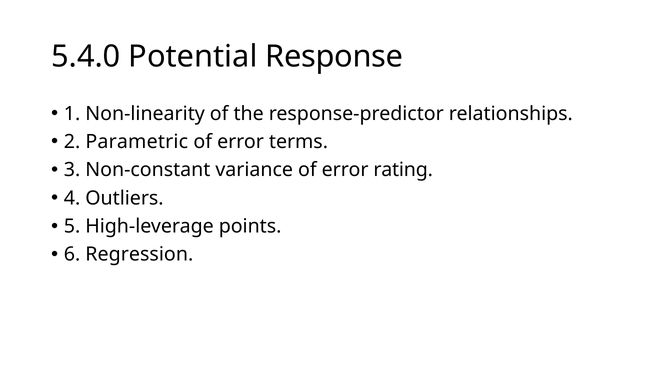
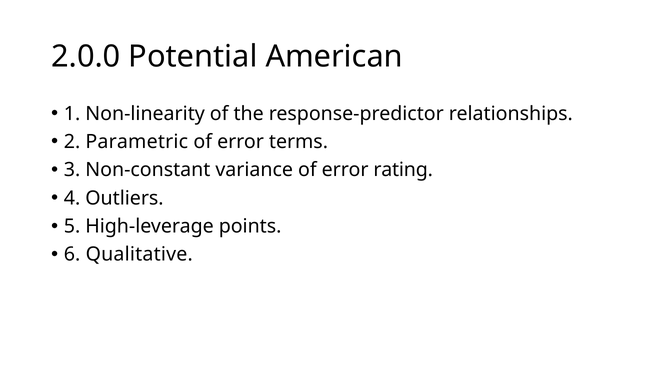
5.4.0: 5.4.0 -> 2.0.0
Response: Response -> American
Regression: Regression -> Qualitative
